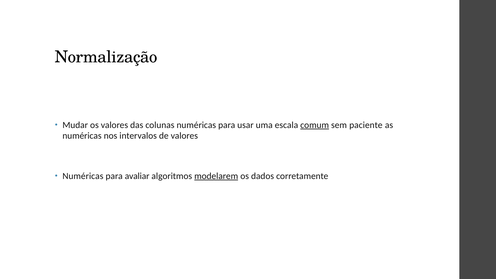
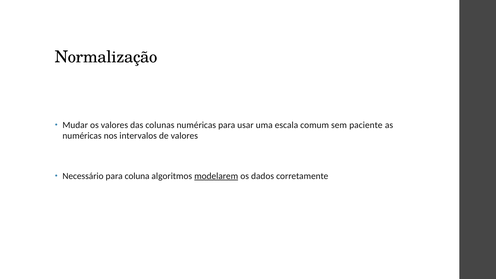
comum underline: present -> none
Numéricas at (83, 176): Numéricas -> Necessário
avaliar: avaliar -> coluna
